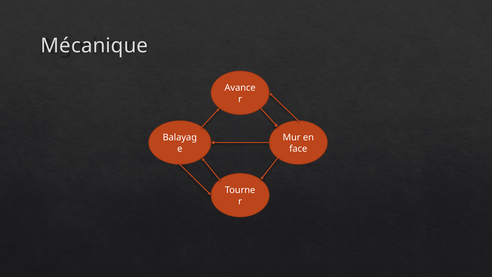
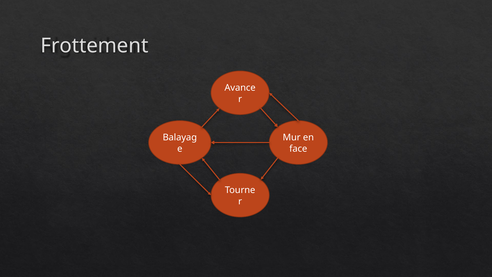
Mécanique: Mécanique -> Frottement
